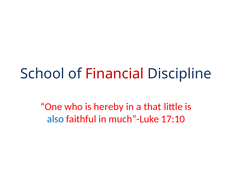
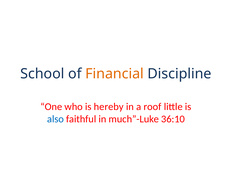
Financial colour: red -> orange
that: that -> roof
17:10: 17:10 -> 36:10
